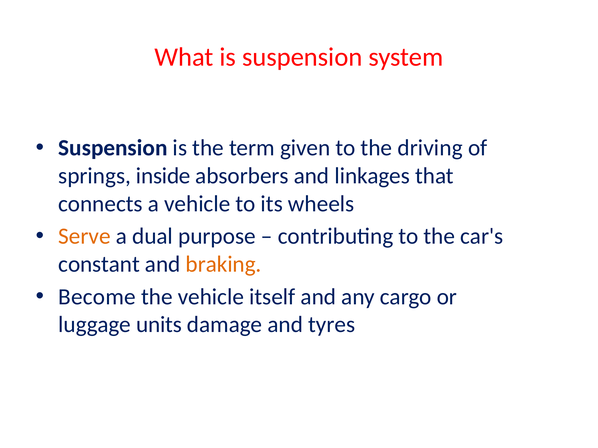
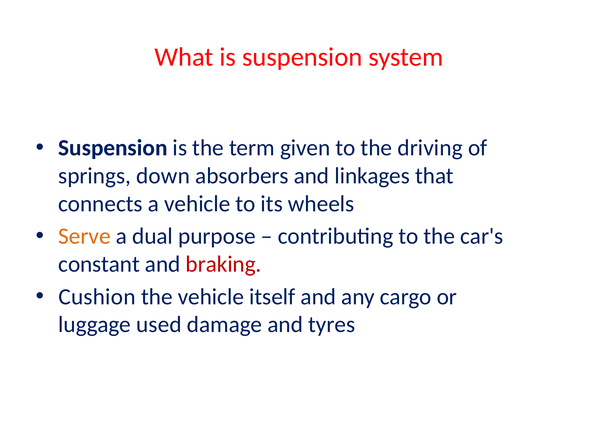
inside: inside -> down
braking colour: orange -> red
Become: Become -> Cushion
units: units -> used
